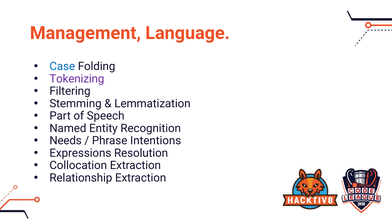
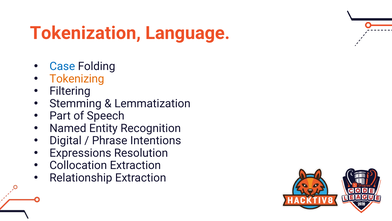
Management: Management -> Tokenization
Tokenizing colour: purple -> orange
Needs: Needs -> Digital
